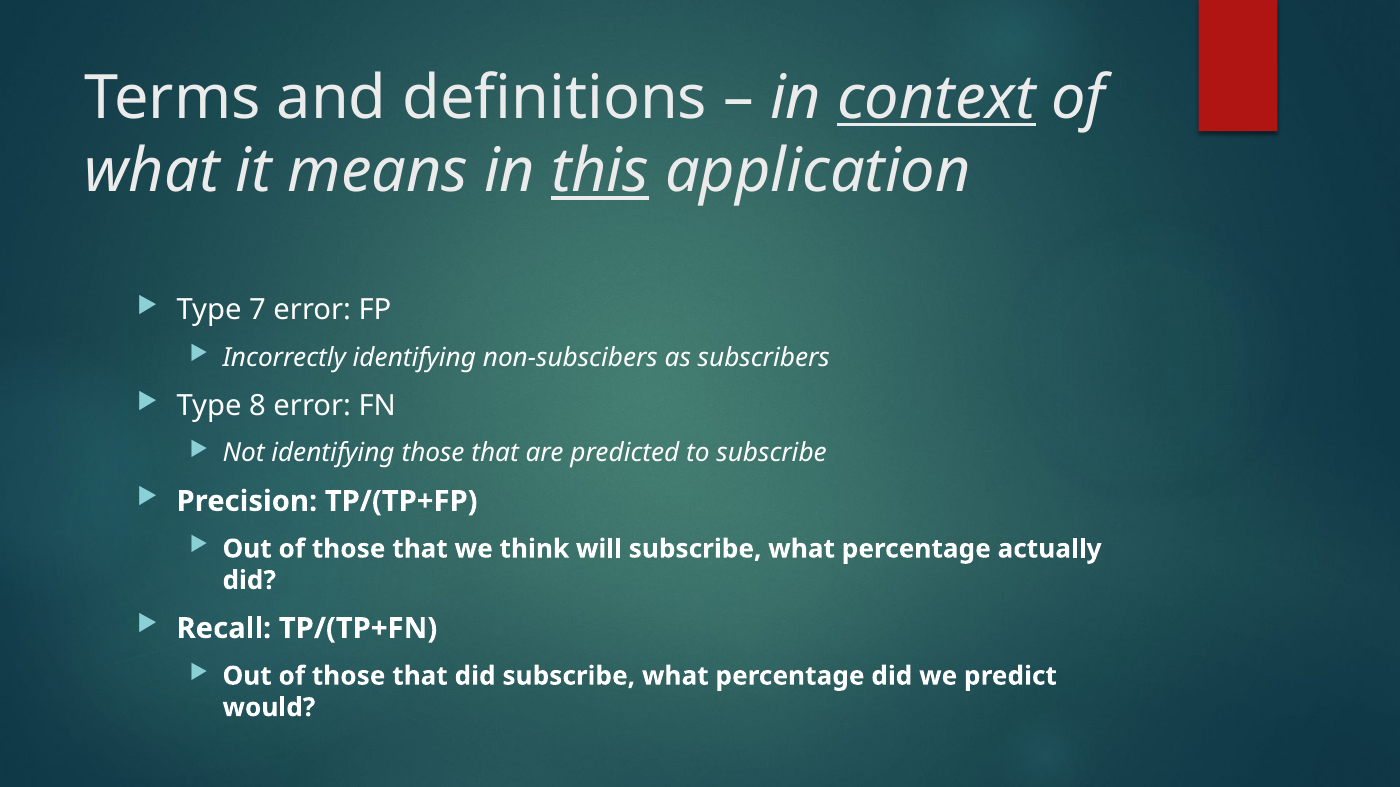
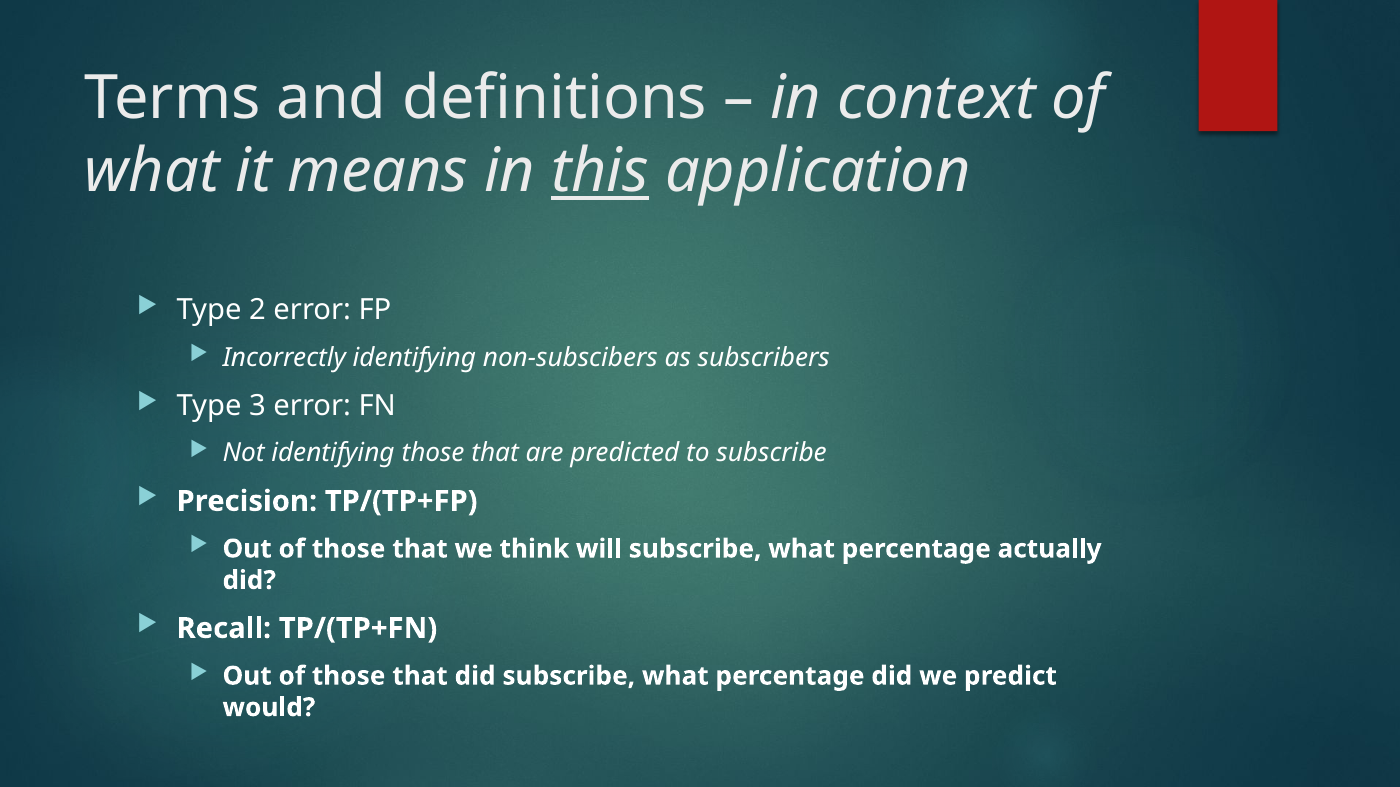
context underline: present -> none
7: 7 -> 2
8: 8 -> 3
